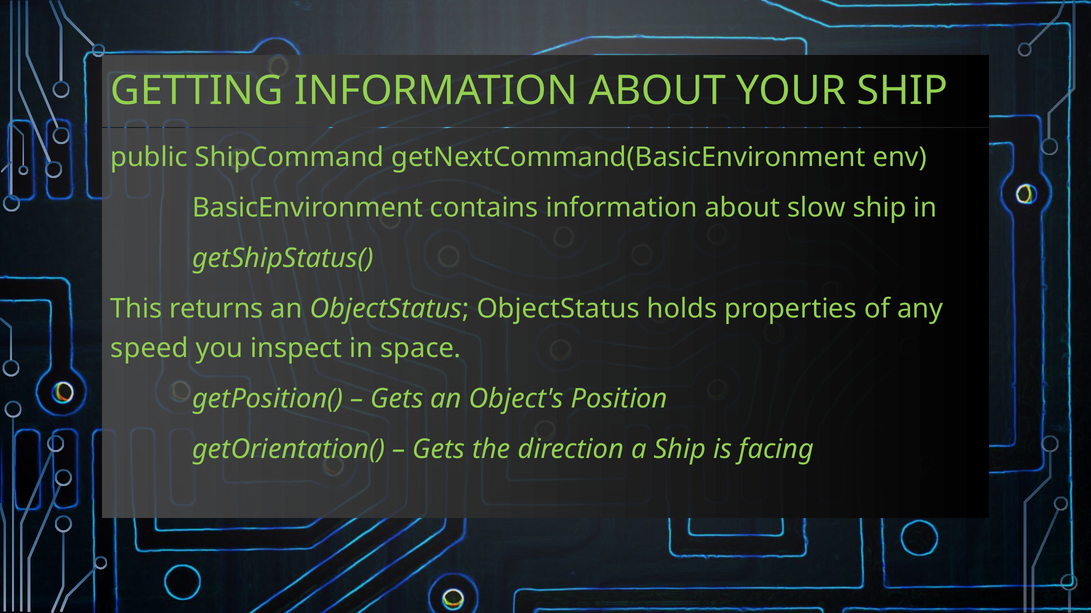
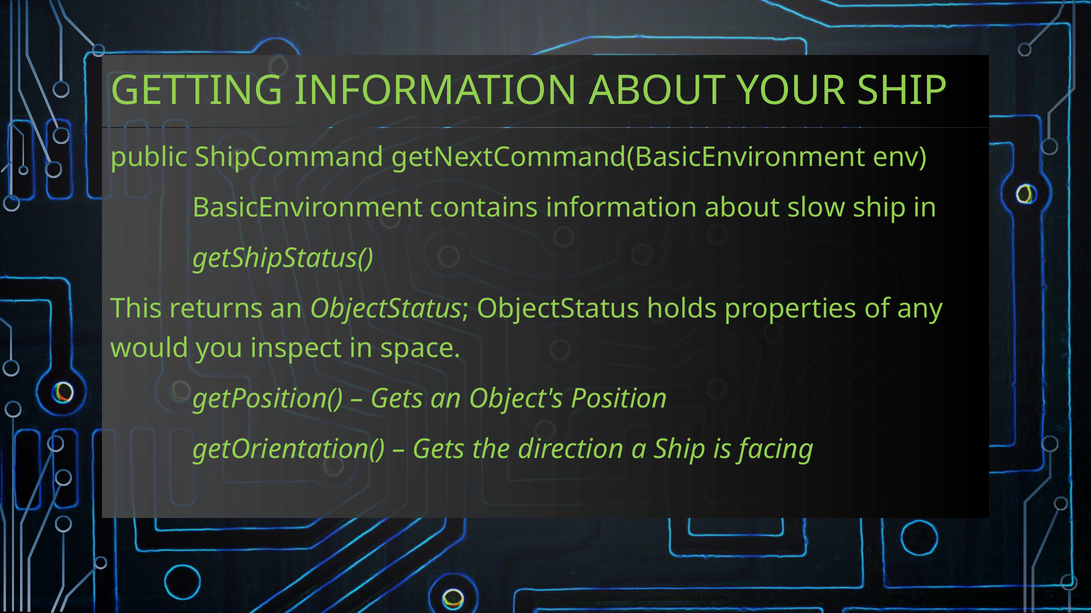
speed: speed -> would
